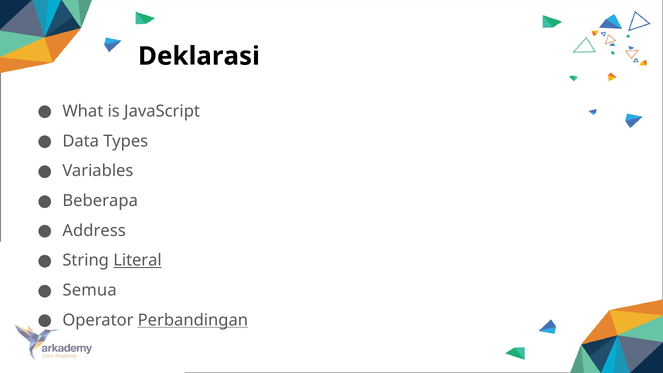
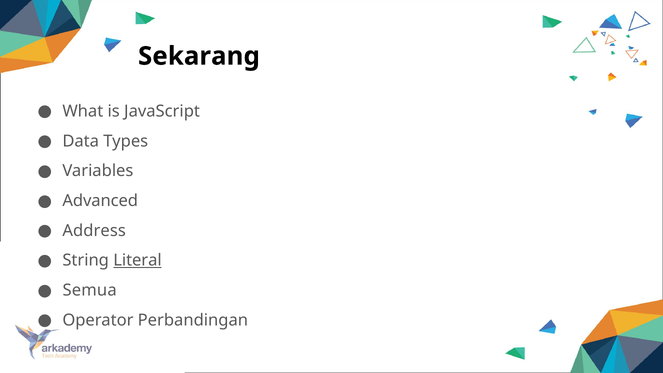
Deklarasi: Deklarasi -> Sekarang
Beberapa: Beberapa -> Advanced
Perbandingan underline: present -> none
